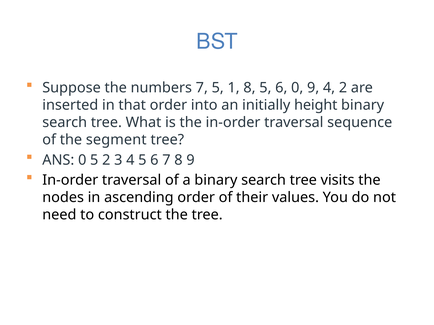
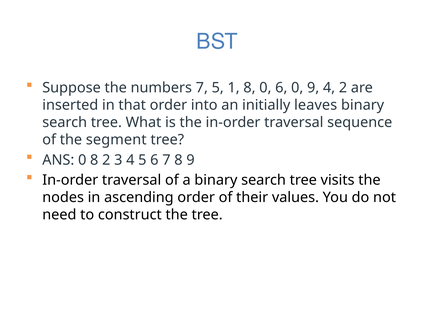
8 5: 5 -> 0
height: height -> leaves
0 5: 5 -> 8
